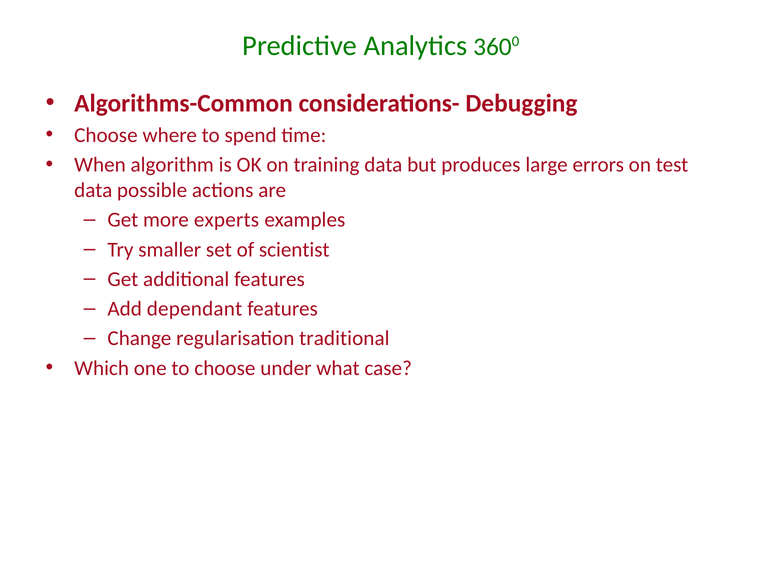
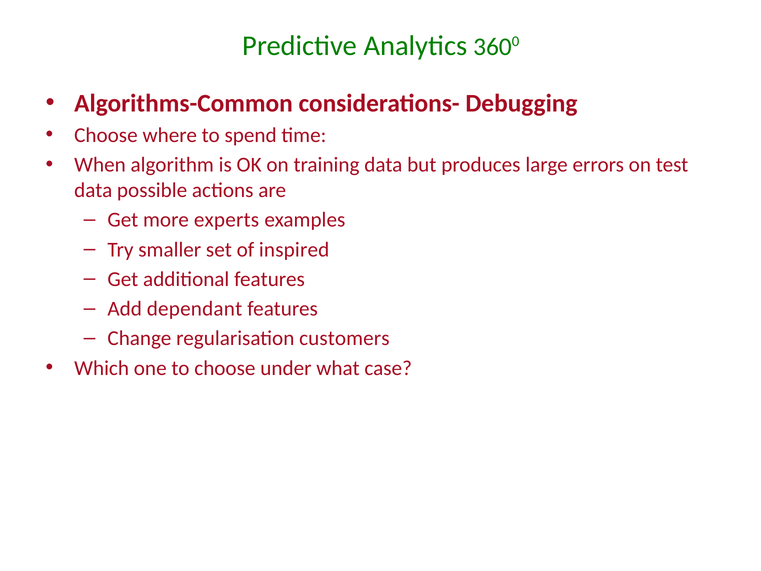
scientist: scientist -> inspired
traditional: traditional -> customers
